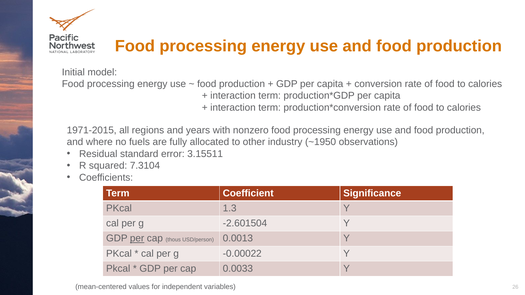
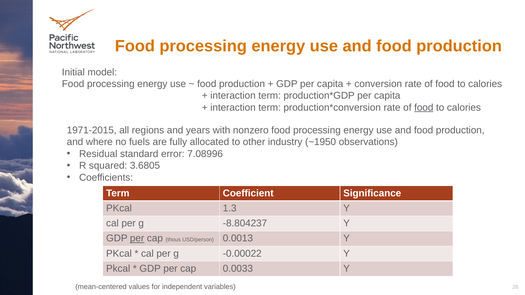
food at (424, 108) underline: none -> present
3.15511: 3.15511 -> 7.08996
7.3104: 7.3104 -> 3.6805
-2.601504: -2.601504 -> -8.804237
